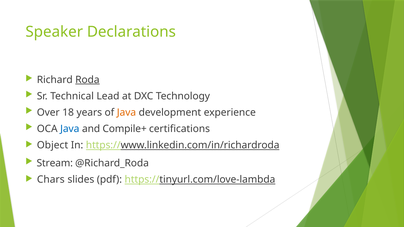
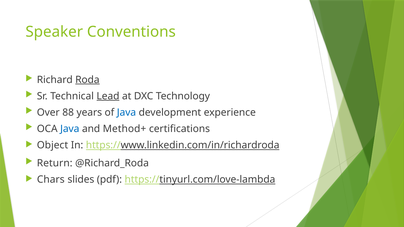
Declarations: Declarations -> Conventions
Lead underline: none -> present
18: 18 -> 88
Java at (126, 113) colour: orange -> blue
Compile+: Compile+ -> Method+
Stream: Stream -> Return
